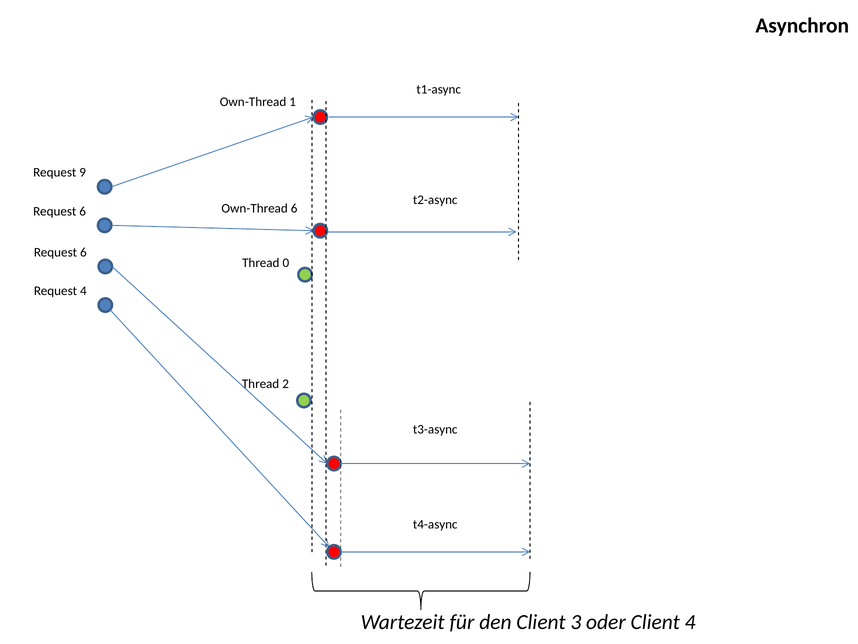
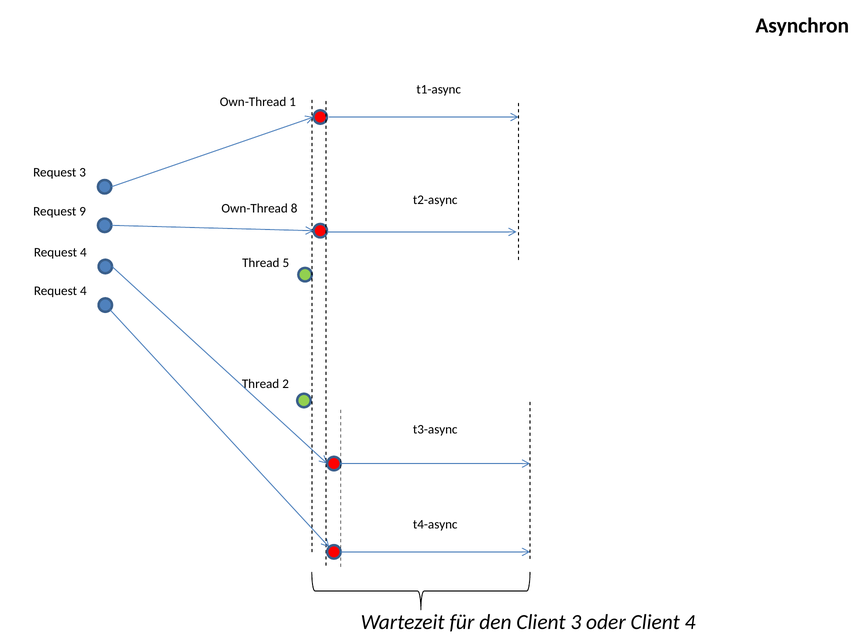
Request 9: 9 -> 3
Own-Thread 6: 6 -> 8
6 at (83, 211): 6 -> 9
6 at (83, 252): 6 -> 4
0: 0 -> 5
